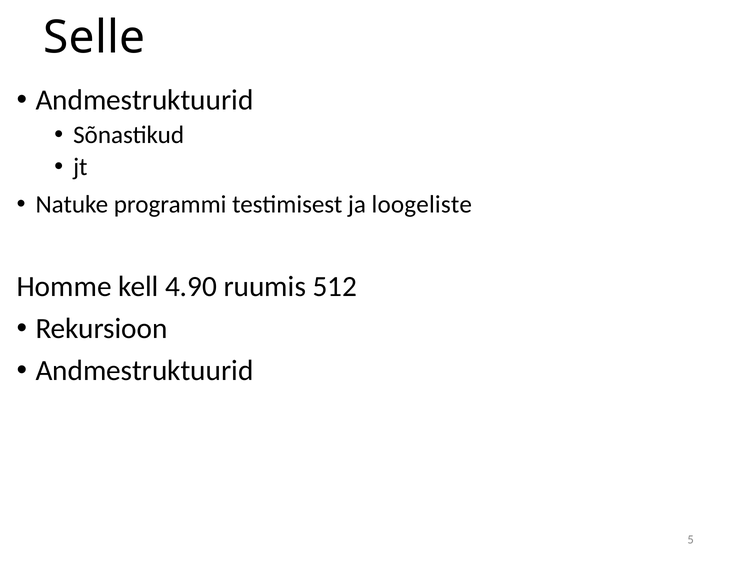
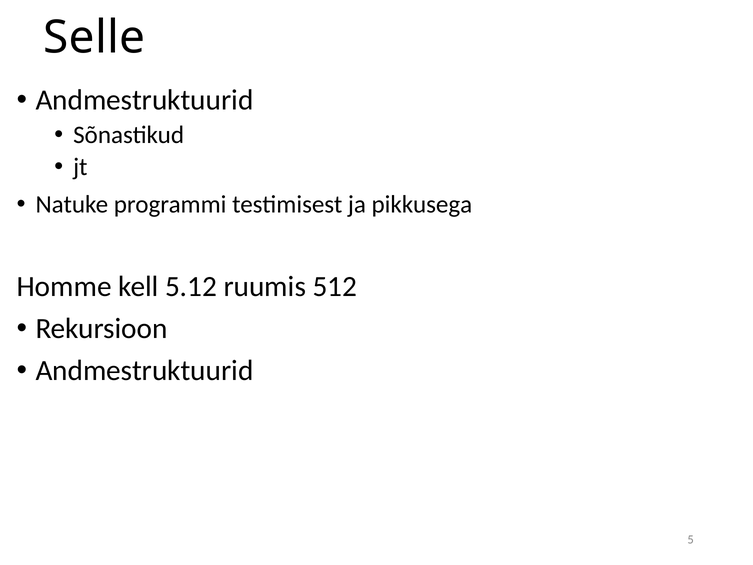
loogeliste: loogeliste -> pikkusega
4.90: 4.90 -> 5.12
